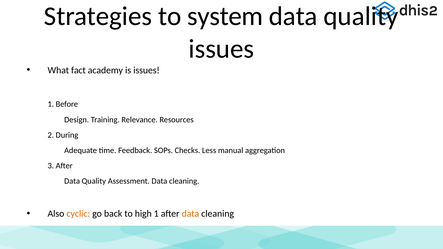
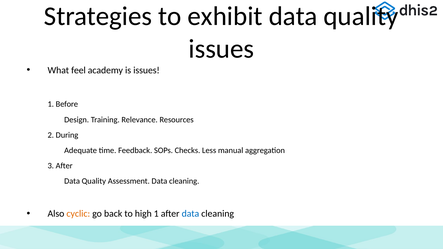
system: system -> exhibit
fact: fact -> feel
data at (190, 214) colour: orange -> blue
